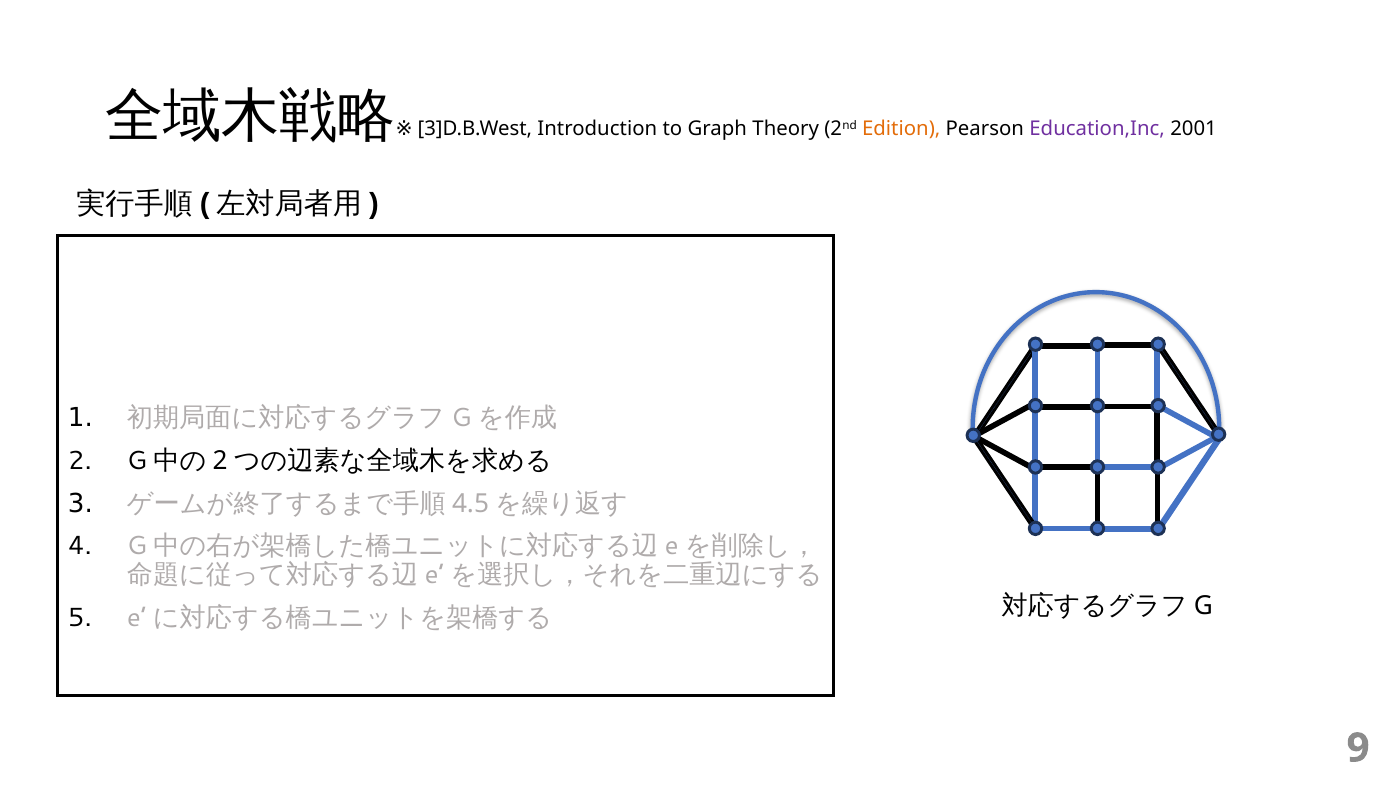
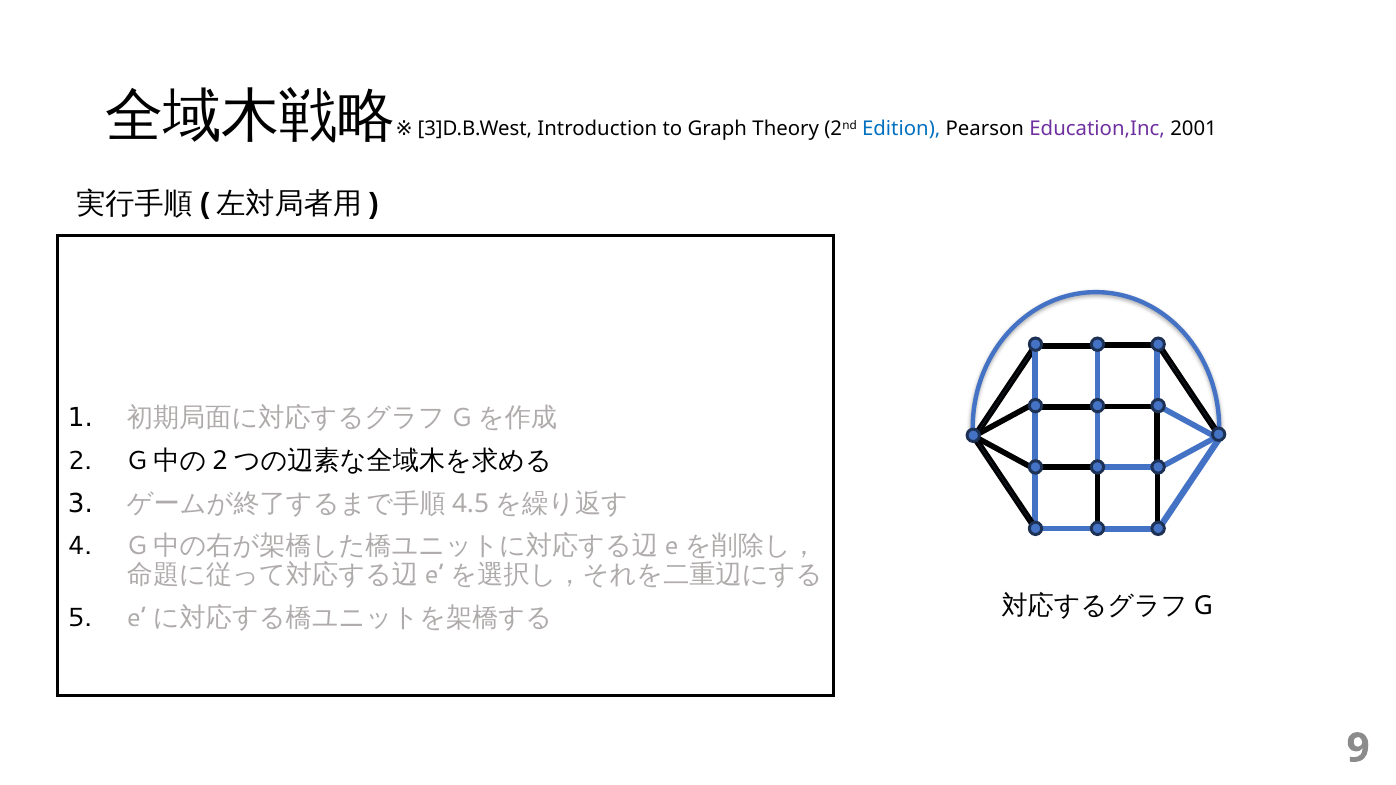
Edition colour: orange -> blue
